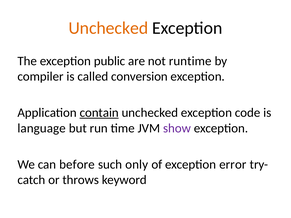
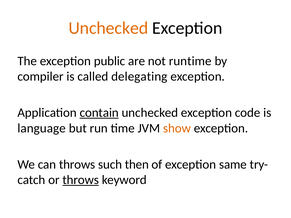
conversion: conversion -> delegating
show colour: purple -> orange
can before: before -> throws
only: only -> then
error: error -> same
throws at (81, 180) underline: none -> present
